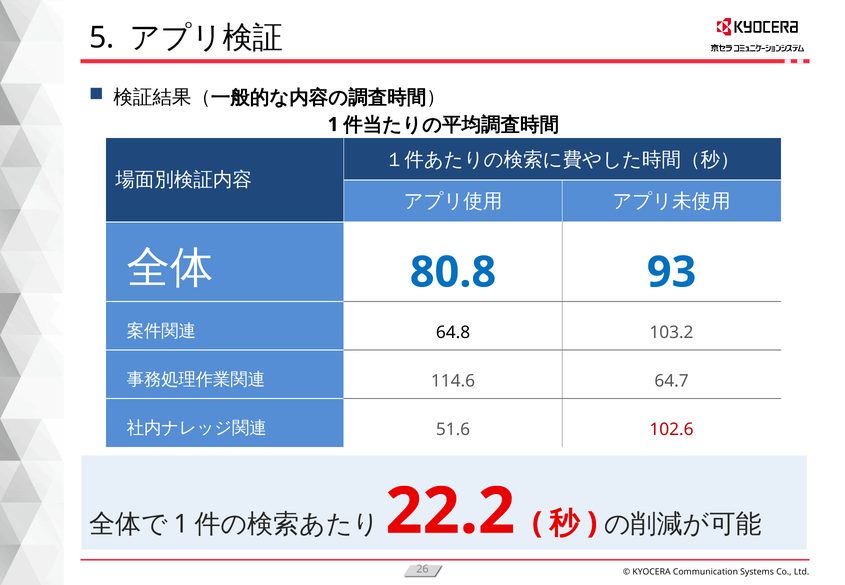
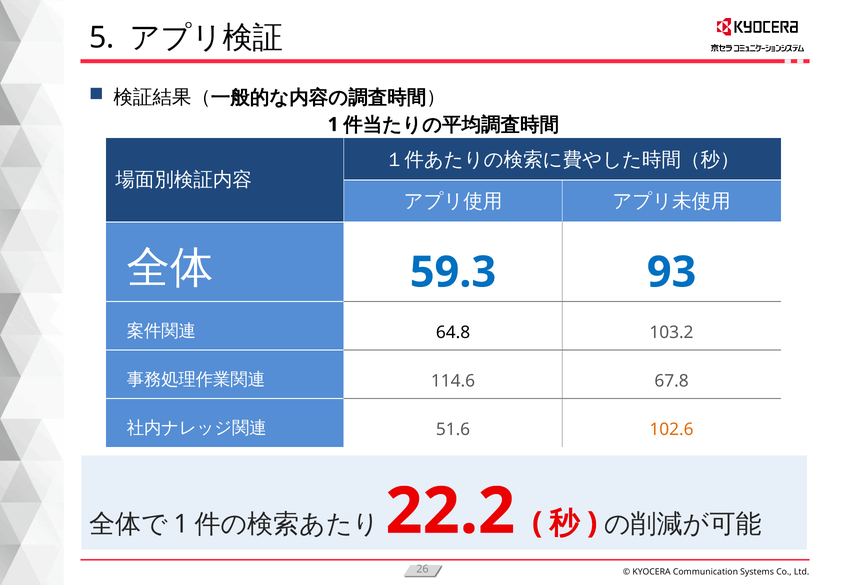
80.8: 80.8 -> 59.3
64.7: 64.7 -> 67.8
102.6 colour: red -> orange
